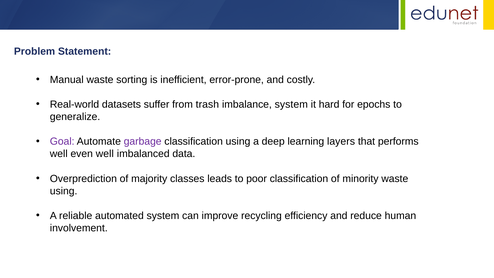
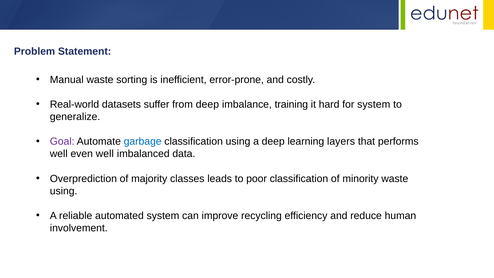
from trash: trash -> deep
imbalance system: system -> training
for epochs: epochs -> system
garbage colour: purple -> blue
